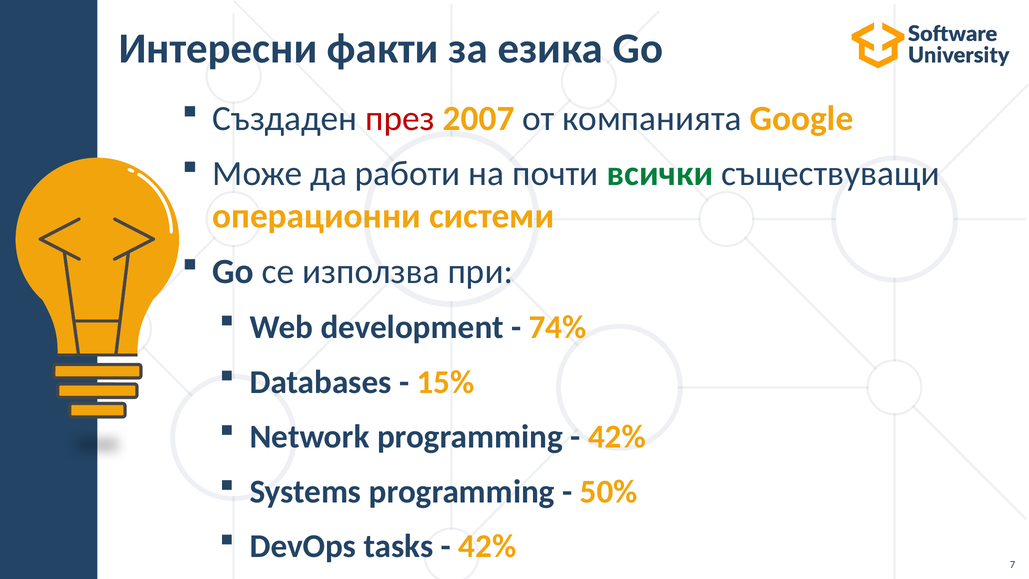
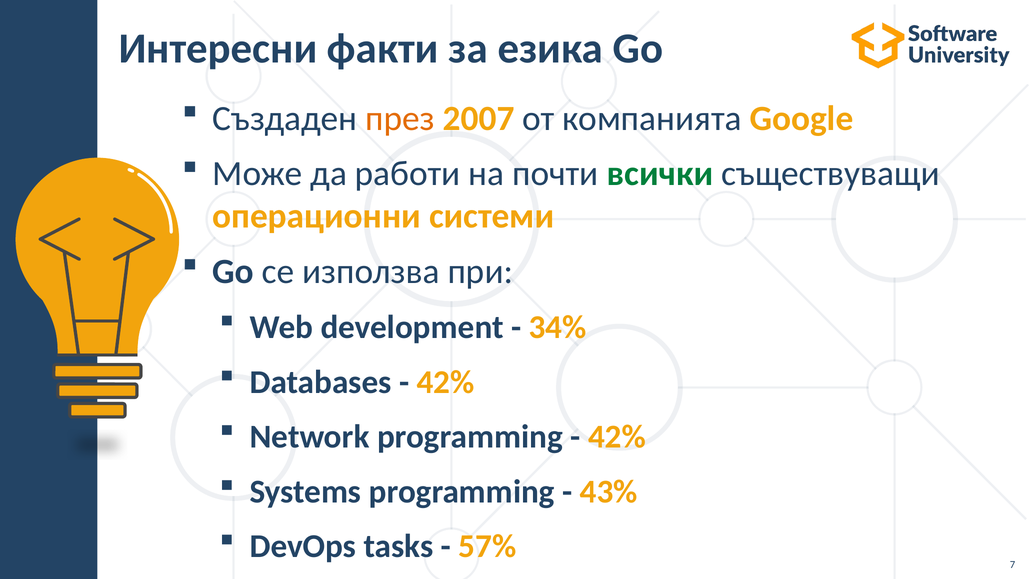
през colour: red -> orange
74%: 74% -> 34%
15% at (446, 382): 15% -> 42%
50%: 50% -> 43%
42% at (487, 546): 42% -> 57%
